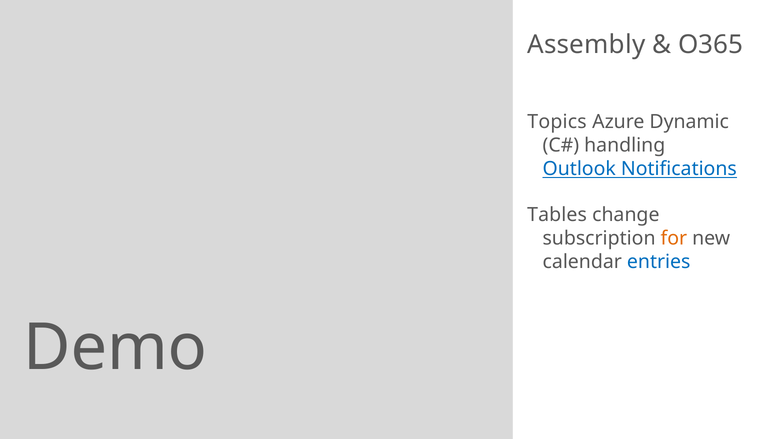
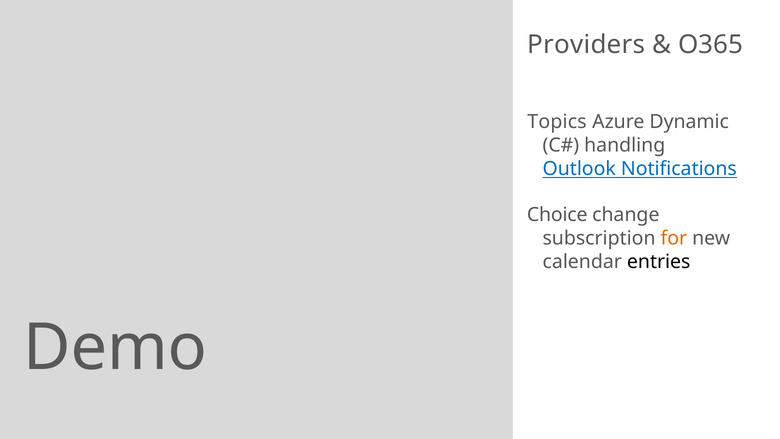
Assembly: Assembly -> Providers
Tables: Tables -> Choice
entries colour: blue -> black
